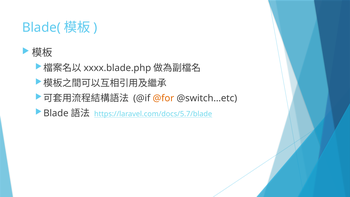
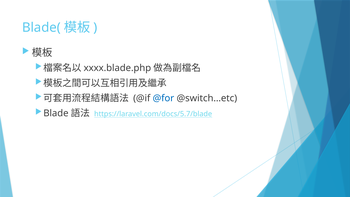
@for colour: orange -> blue
